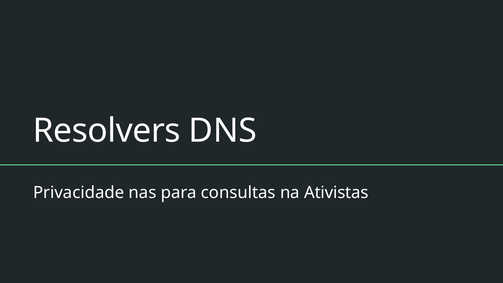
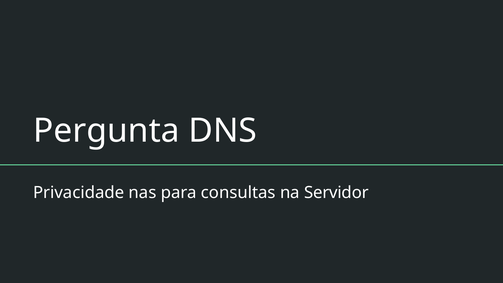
Resolvers: Resolvers -> Pergunta
Ativistas: Ativistas -> Servidor
